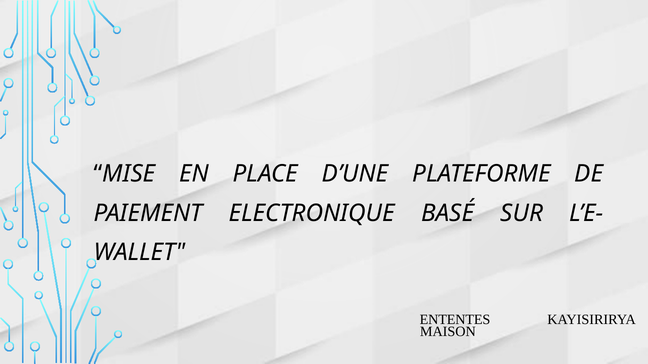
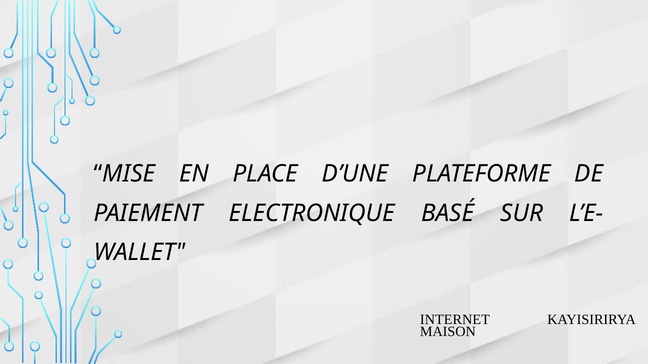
ENTENTES: ENTENTES -> INTERNET
